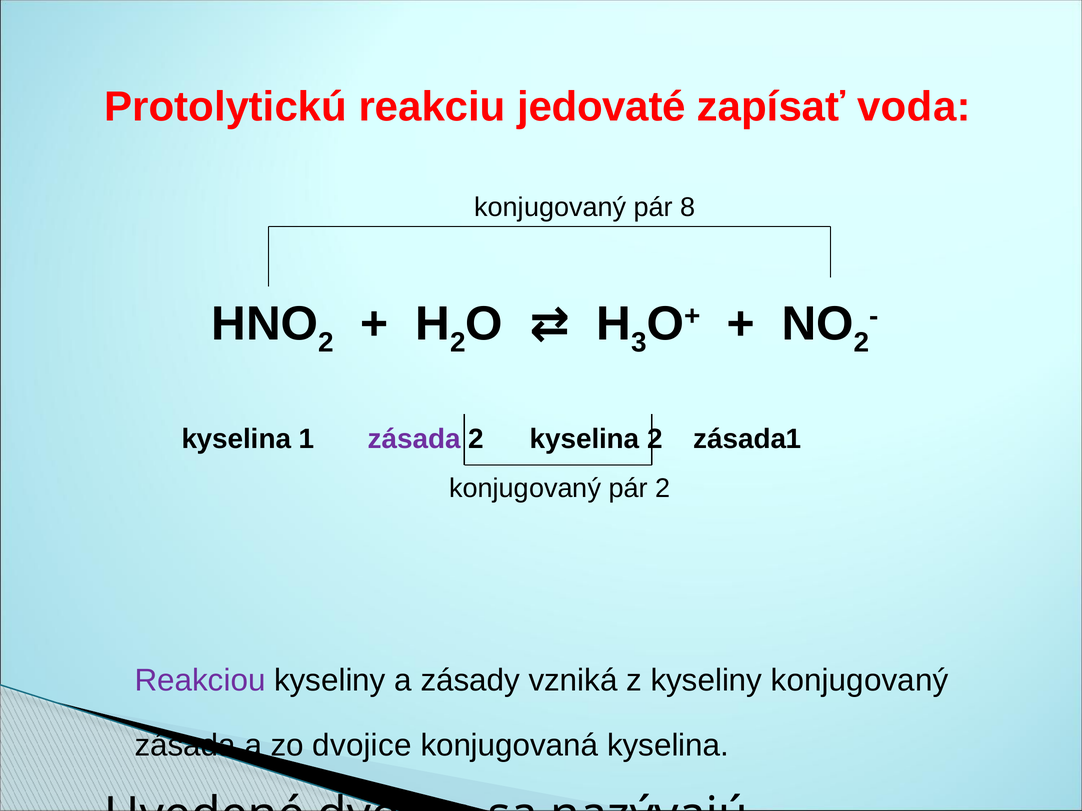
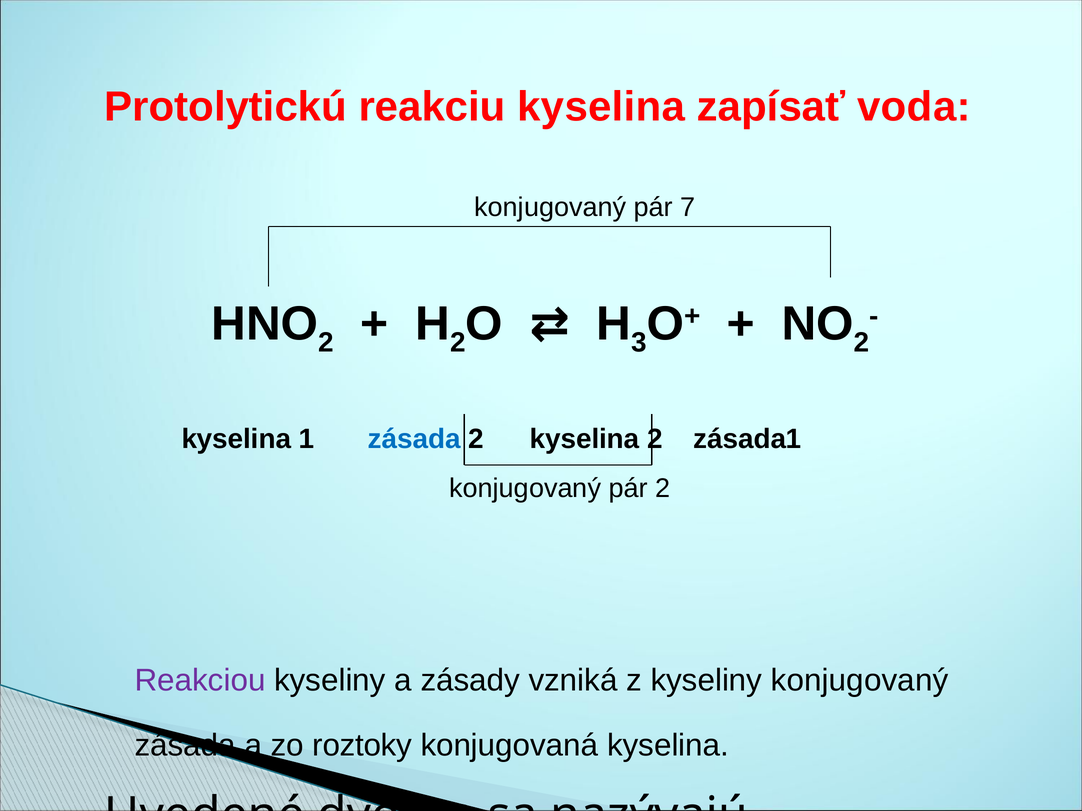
reakciu jedovaté: jedovaté -> kyselina
8: 8 -> 7
zásada at (414, 440) colour: purple -> blue
zo dvojice: dvojice -> roztoky
